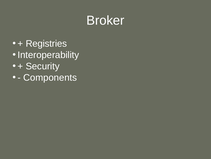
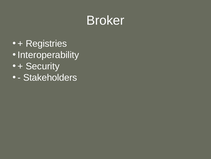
Components: Components -> Stakeholders
